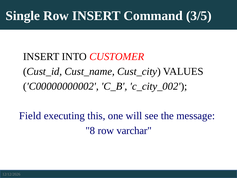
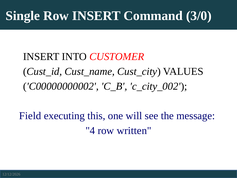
3/5: 3/5 -> 3/0
8: 8 -> 4
varchar: varchar -> written
